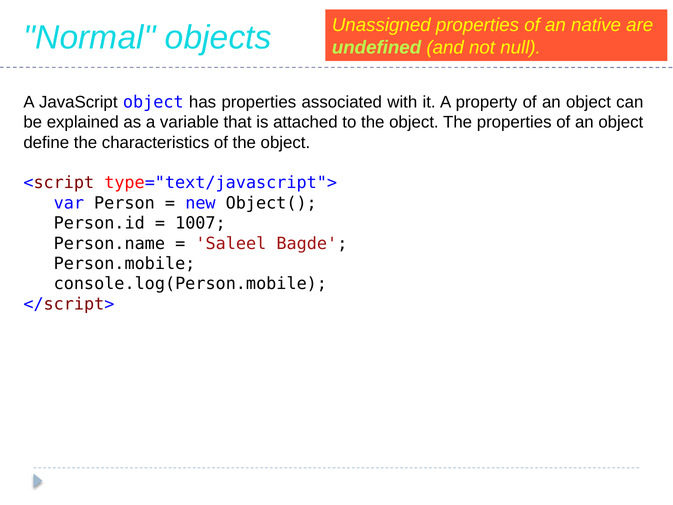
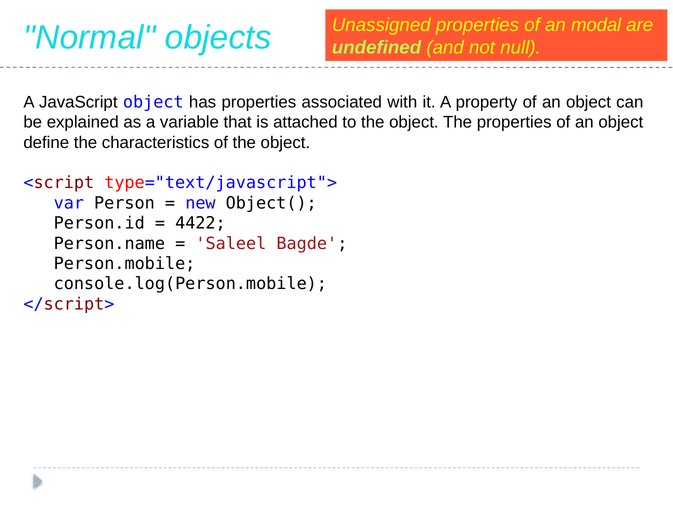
native: native -> modal
1007: 1007 -> 4422
